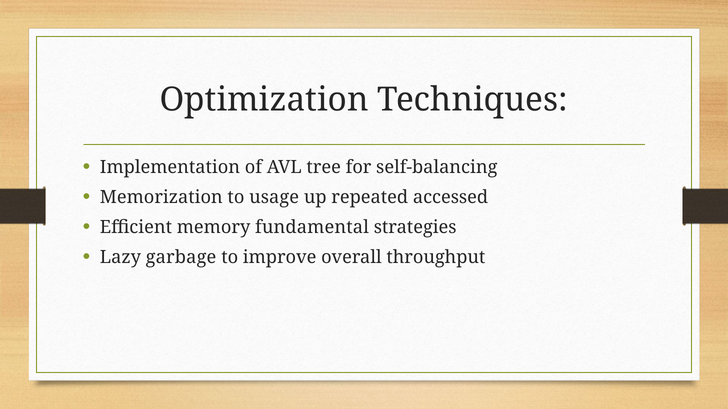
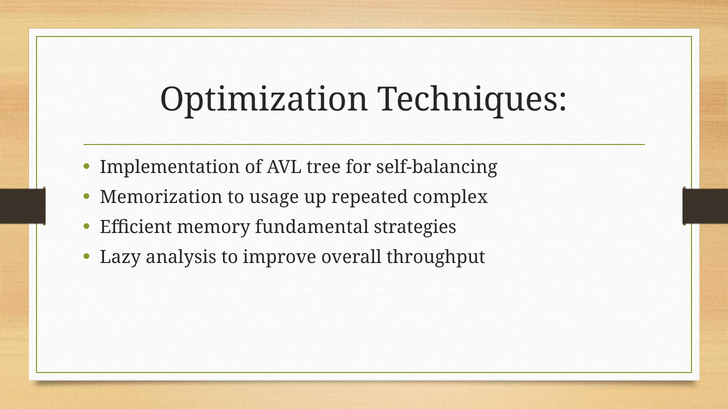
accessed: accessed -> complex
garbage: garbage -> analysis
